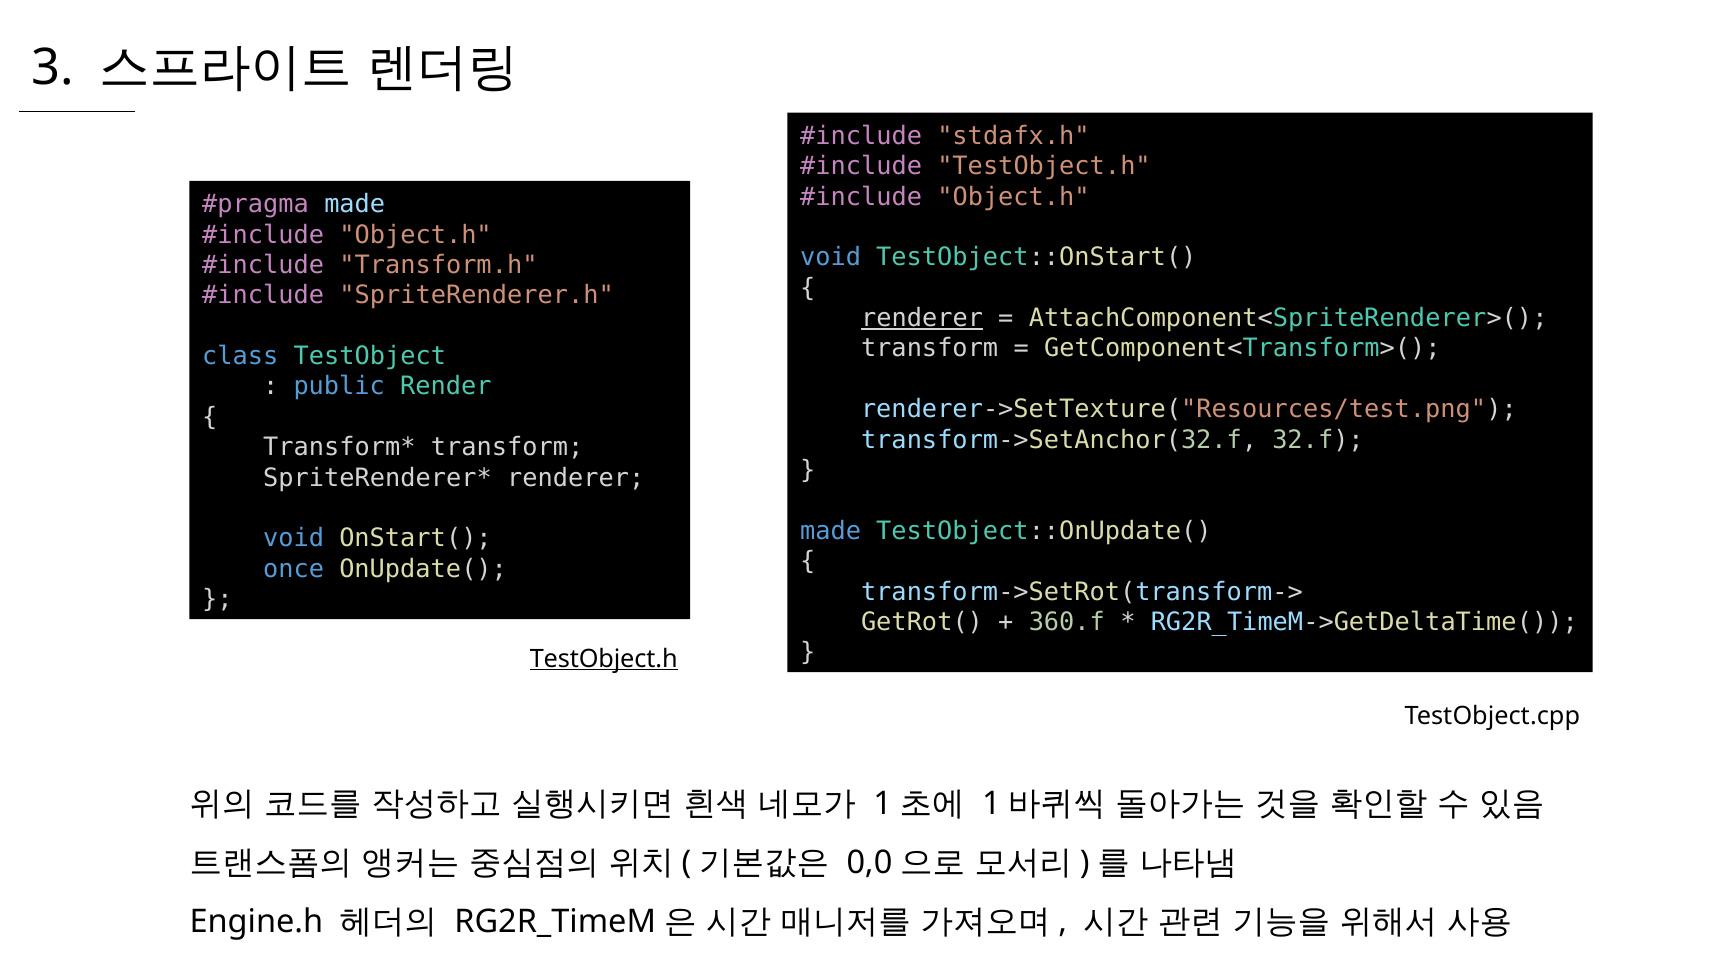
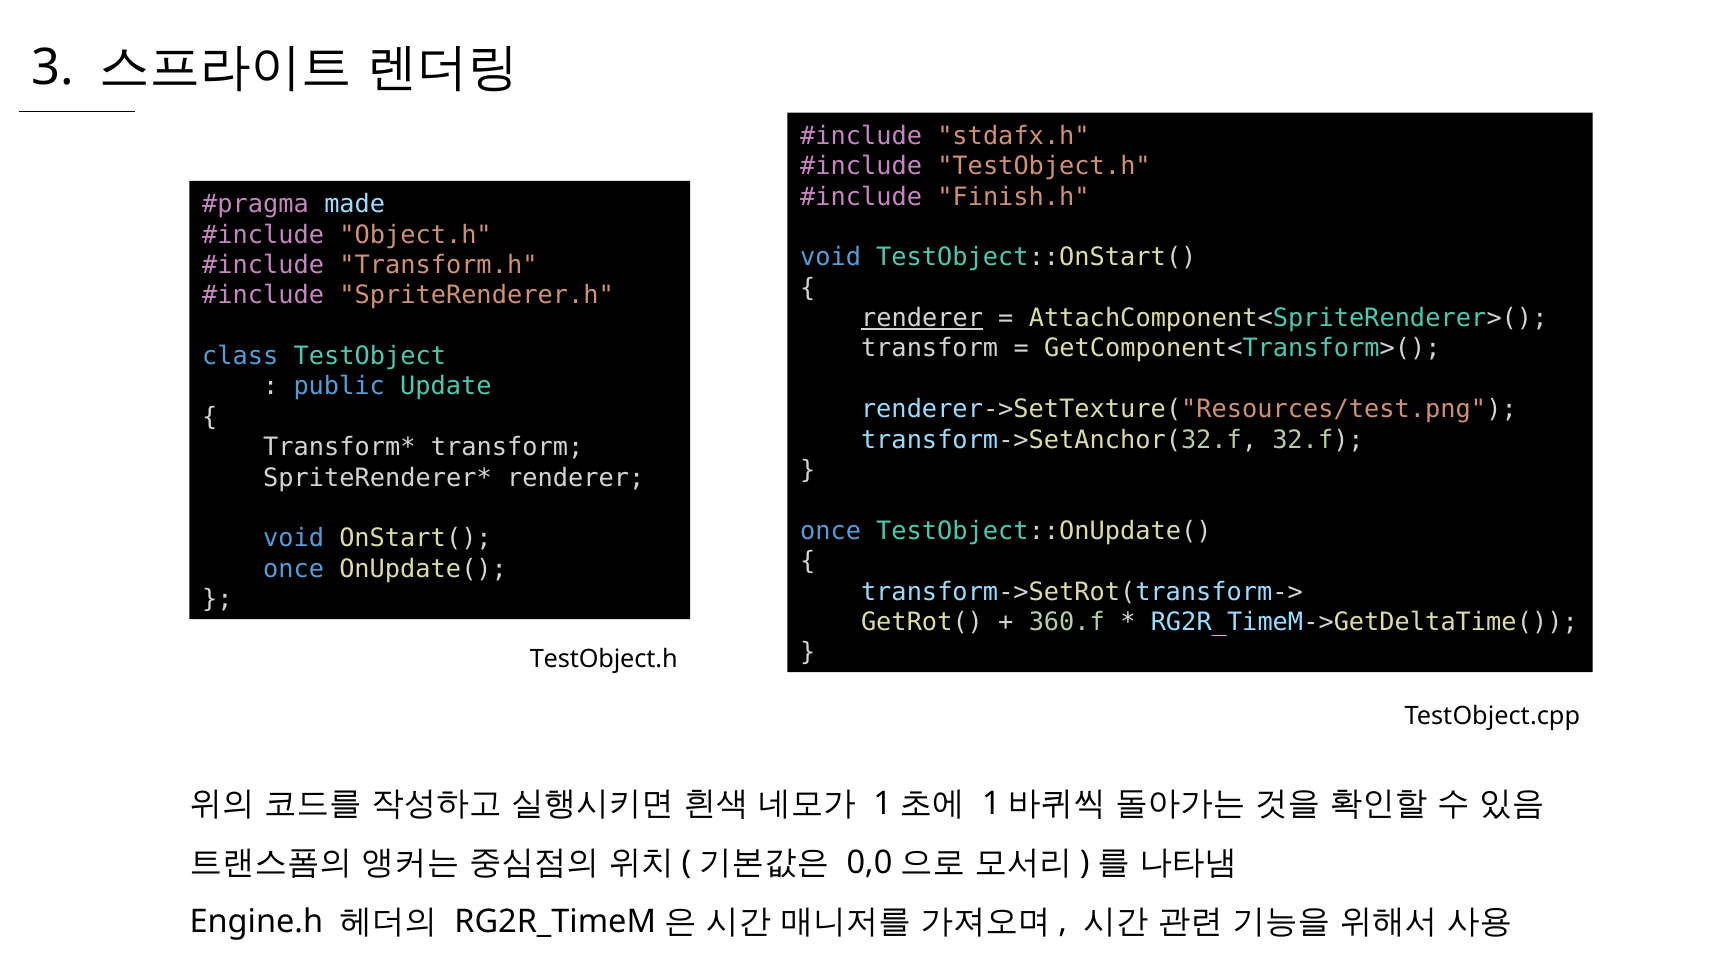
Object.h at (1013, 197): Object.h -> Finish.h
Render: Render -> Update
made at (831, 531): made -> once
TestObject.h at (604, 658) underline: present -> none
